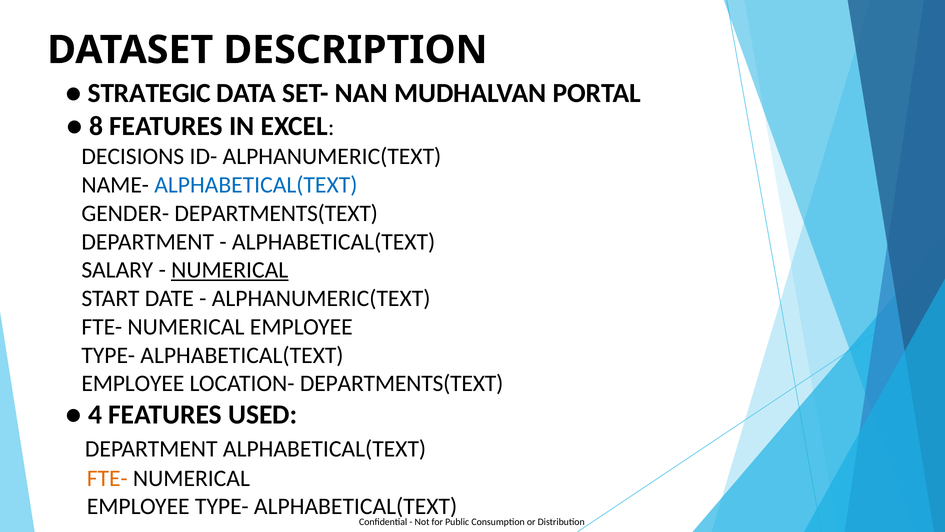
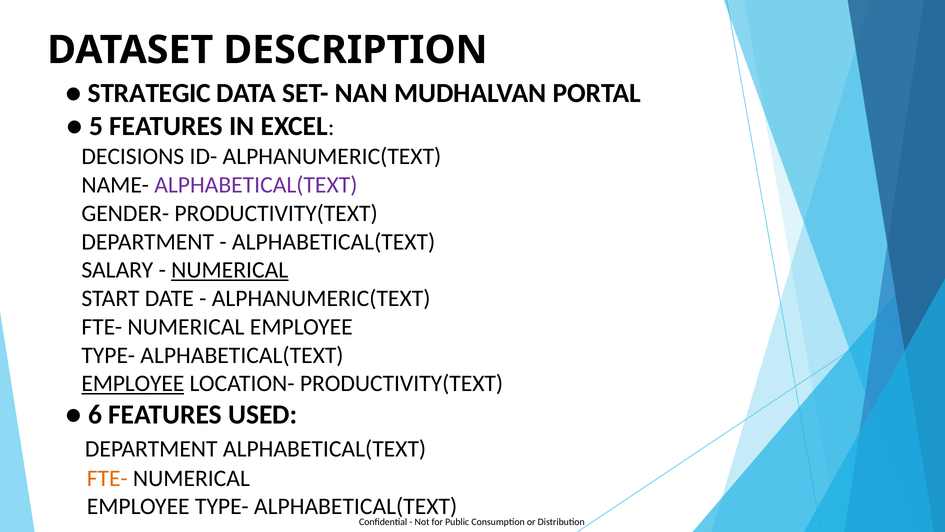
8: 8 -> 5
ALPHABETICAL(TEXT at (256, 185) colour: blue -> purple
GENDER- DEPARTMENTS(TEXT: DEPARTMENTS(TEXT -> PRODUCTIVITY(TEXT
EMPLOYEE at (133, 383) underline: none -> present
LOCATION- DEPARTMENTS(TEXT: DEPARTMENTS(TEXT -> PRODUCTIVITY(TEXT
4: 4 -> 6
